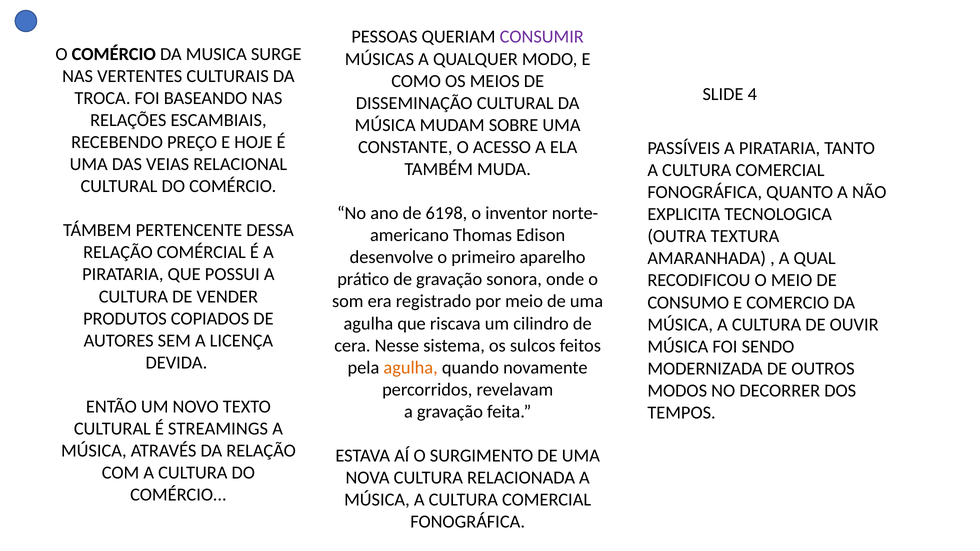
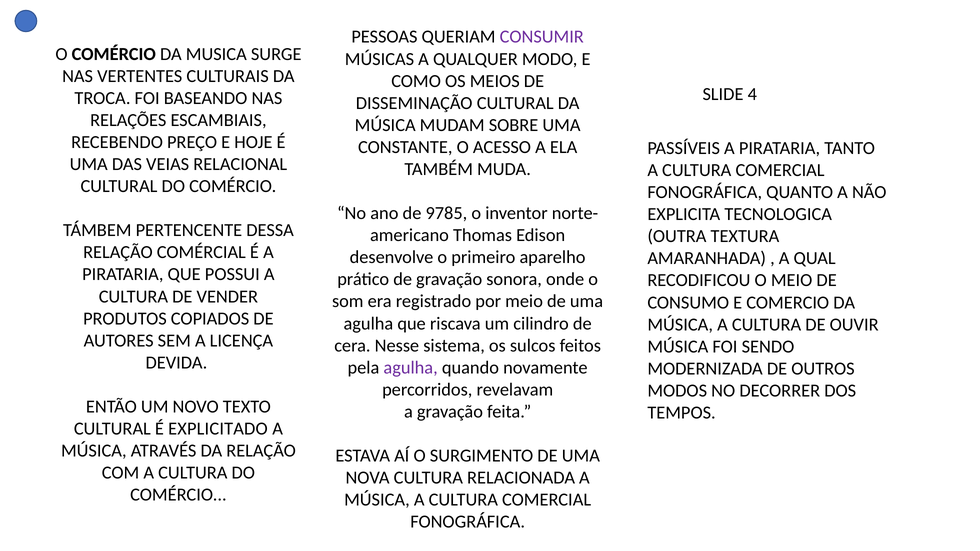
6198: 6198 -> 9785
agulha at (411, 368) colour: orange -> purple
STREAMINGS: STREAMINGS -> EXPLICITADO
